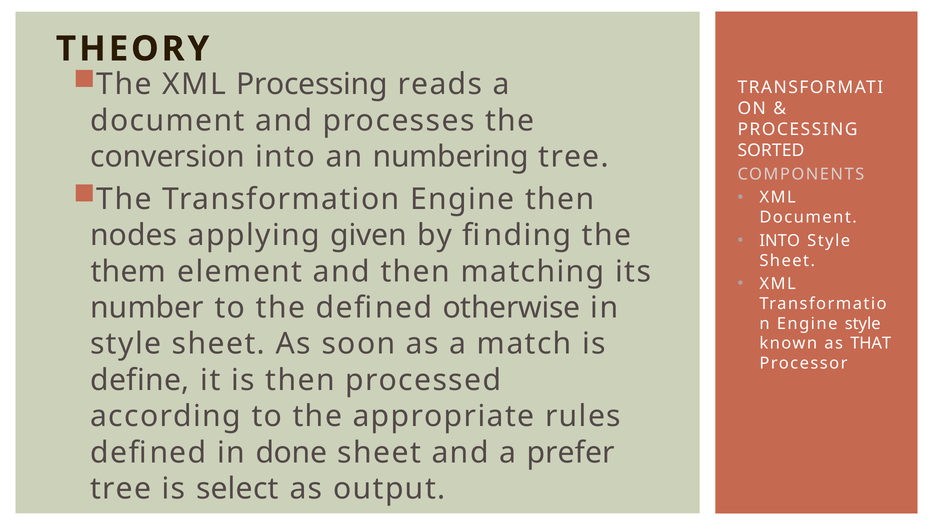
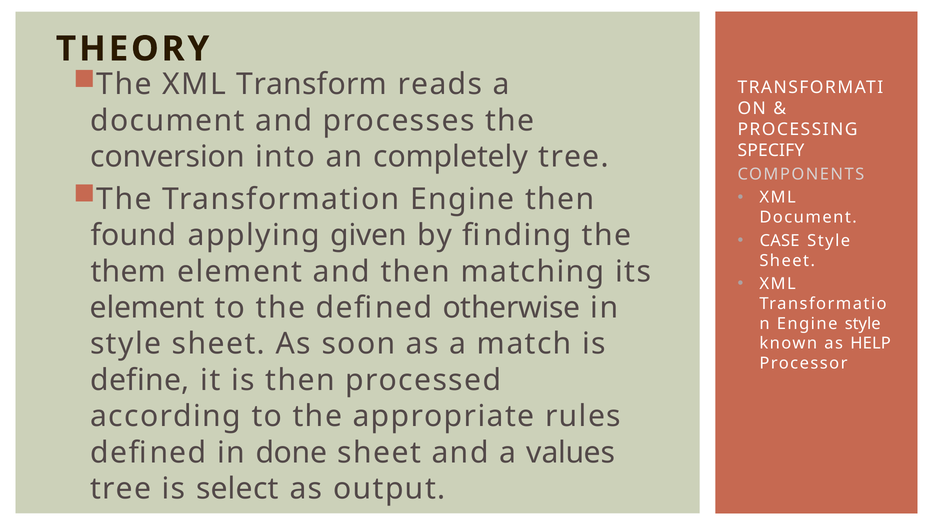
XML Processing: Processing -> Transform
SORTED: SORTED -> SPECIFY
numbering: numbering -> completely
nodes: nodes -> found
INTO at (780, 241): INTO -> CASE
number at (147, 308): number -> element
THAT: THAT -> HELP
prefer: prefer -> values
